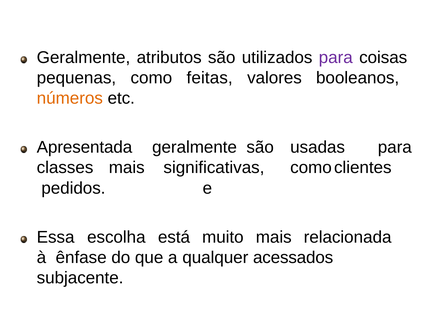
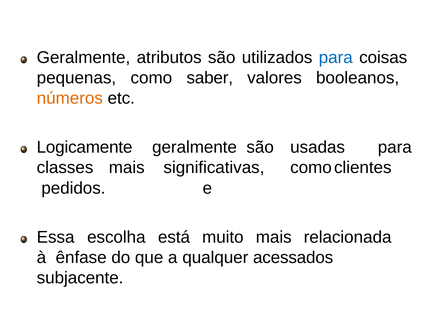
para at (336, 58) colour: purple -> blue
feitas: feitas -> saber
Apresentada: Apresentada -> Logicamente
